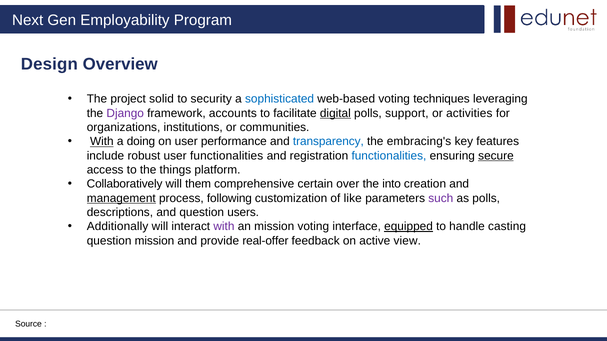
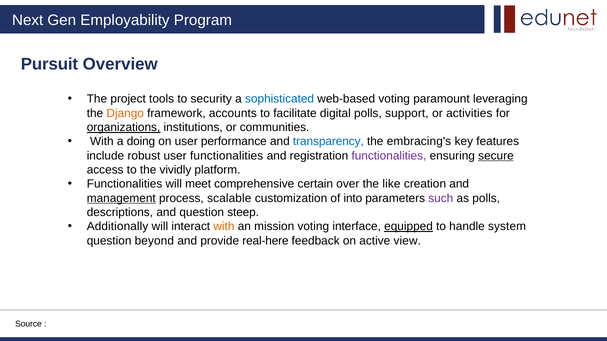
Design: Design -> Pursuit
solid: solid -> tools
techniques: techniques -> paramount
Django colour: purple -> orange
digital underline: present -> none
organizations underline: none -> present
With at (102, 142) underline: present -> none
functionalities at (389, 156) colour: blue -> purple
things: things -> vividly
Collaboratively at (125, 184): Collaboratively -> Functionalities
them: them -> meet
into: into -> like
following: following -> scalable
like: like -> into
users: users -> steep
with at (224, 227) colour: purple -> orange
casting: casting -> system
question mission: mission -> beyond
real-offer: real-offer -> real-here
